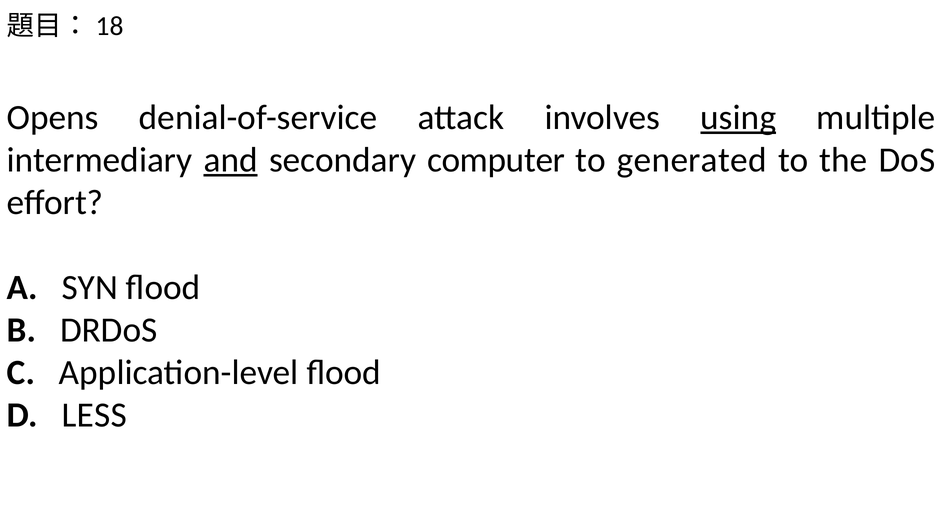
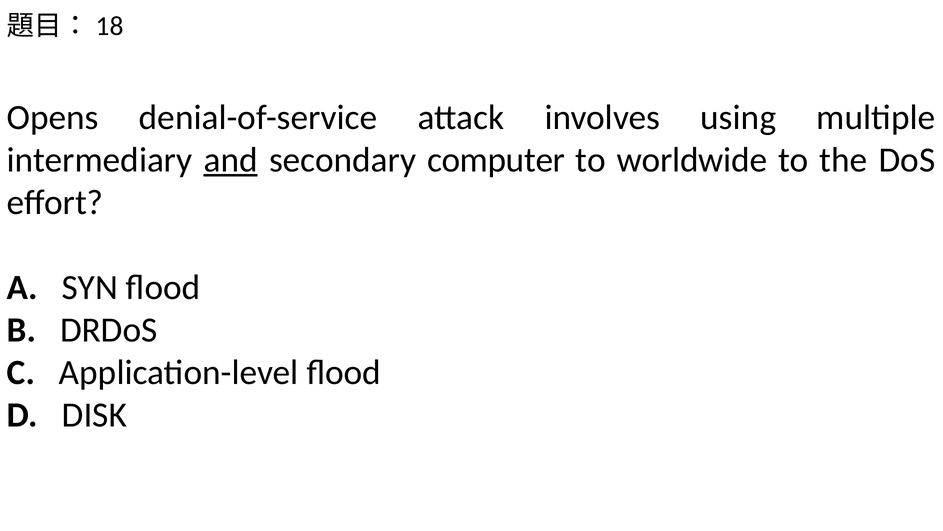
using underline: present -> none
generated: generated -> worldwide
LESS: LESS -> DISK
